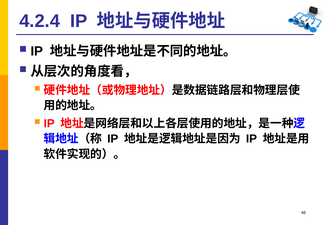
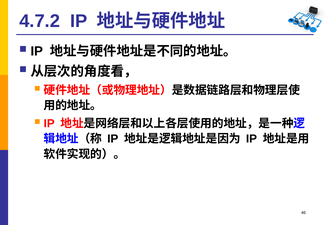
4.2.4: 4.2.4 -> 4.7.2
